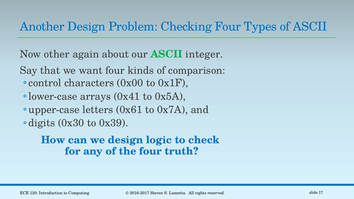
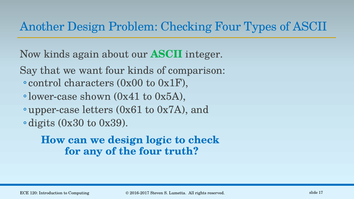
Now other: other -> kinds
arrays: arrays -> shown
